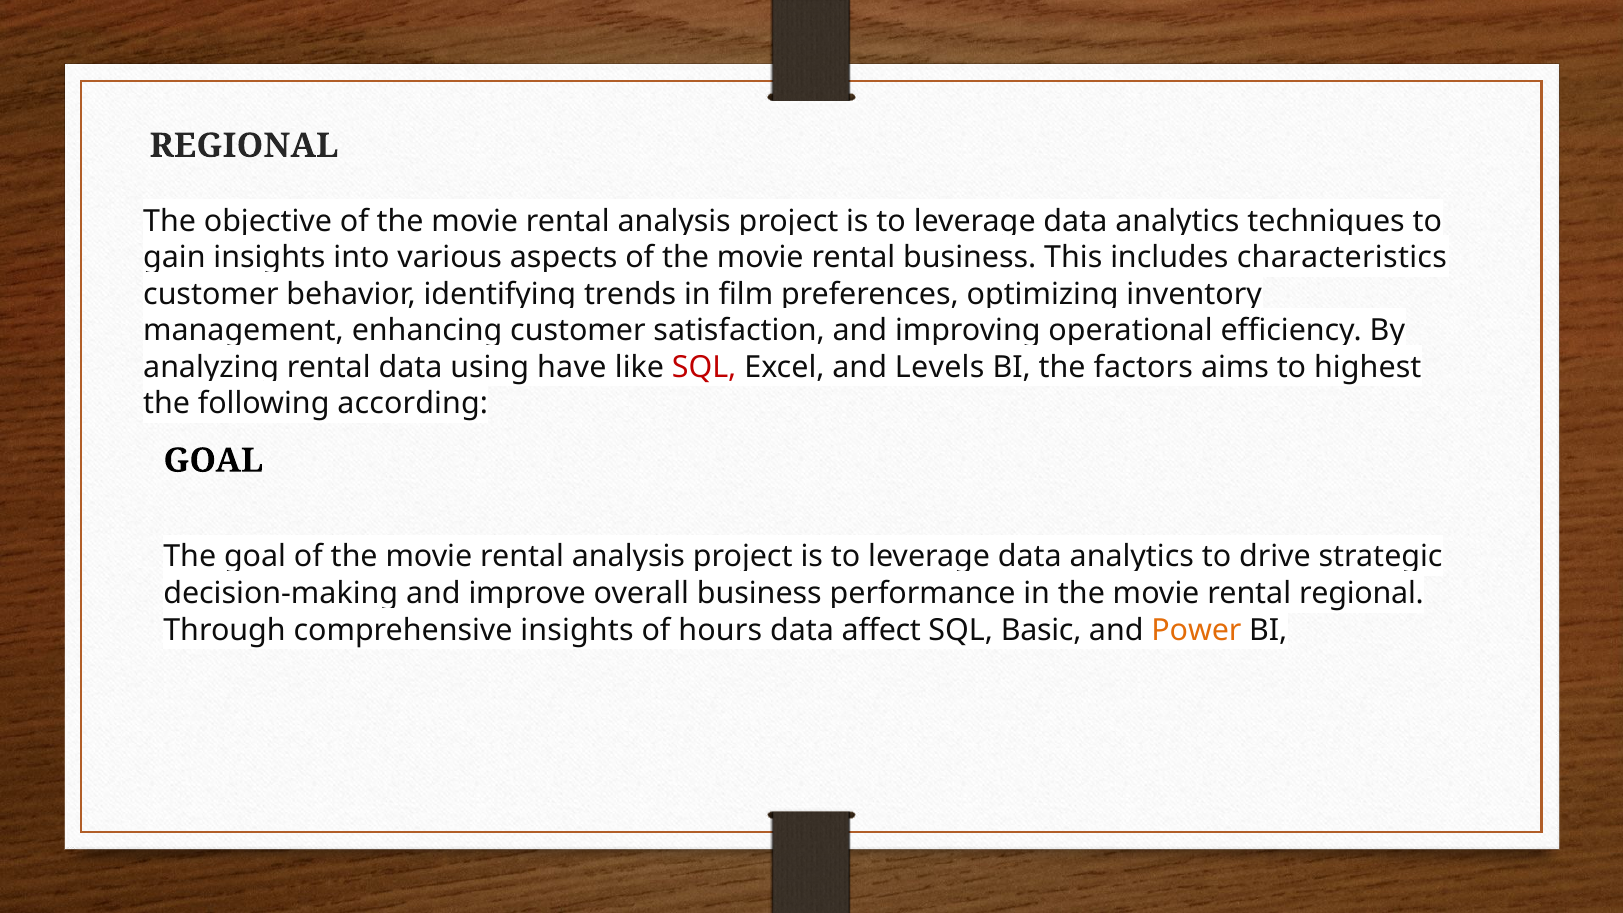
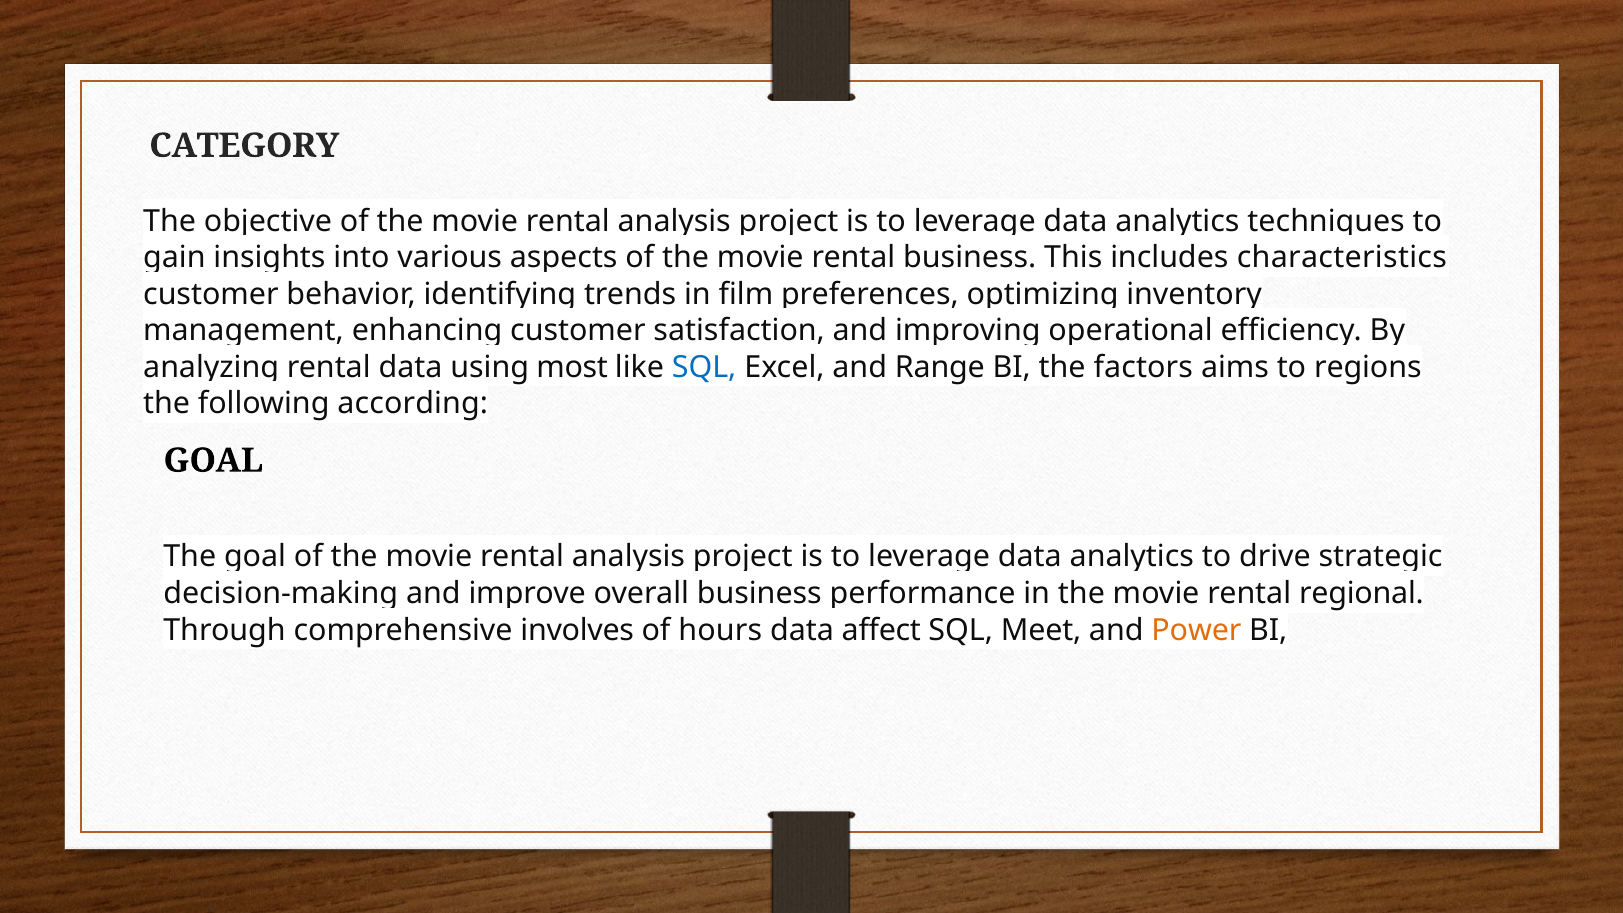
REGIONAL at (244, 146): REGIONAL -> CATEGORY
have: have -> most
SQL at (704, 367) colour: red -> blue
Levels: Levels -> Range
highest: highest -> regions
comprehensive insights: insights -> involves
Basic: Basic -> Meet
